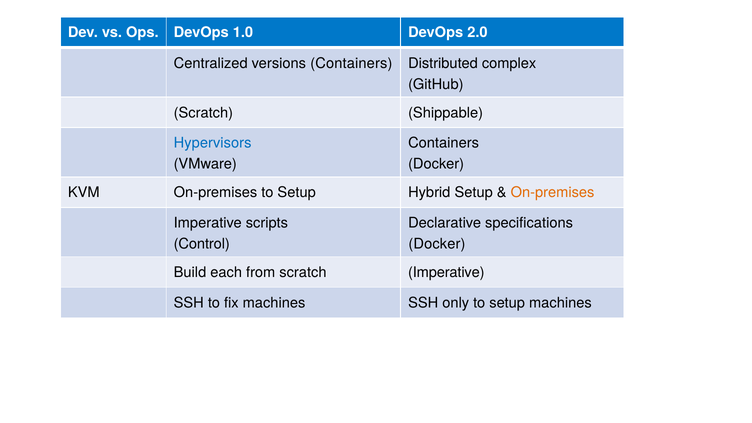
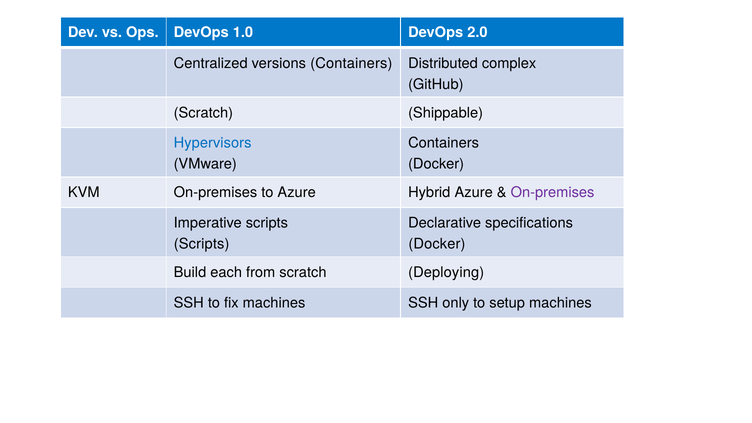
On-premises to Setup: Setup -> Azure
Hybrid Setup: Setup -> Azure
On-premises at (553, 193) colour: orange -> purple
Control at (202, 244): Control -> Scripts
scratch Imperative: Imperative -> Deploying
